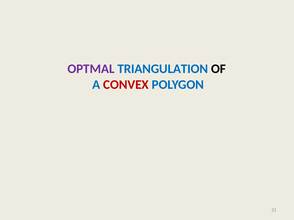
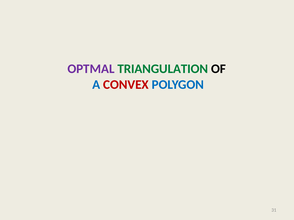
TRIANGULATION colour: blue -> green
